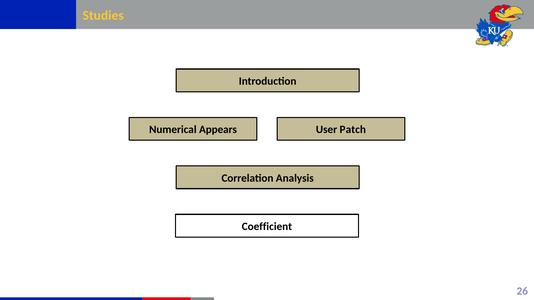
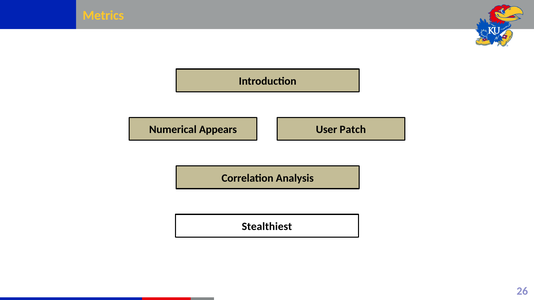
Studies: Studies -> Metrics
Coefficient: Coefficient -> Stealthiest
